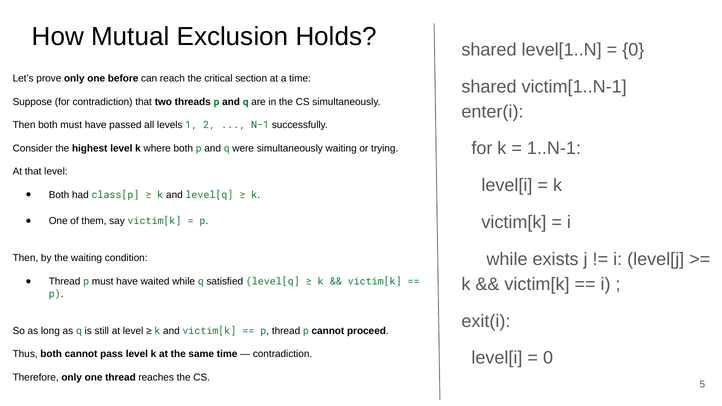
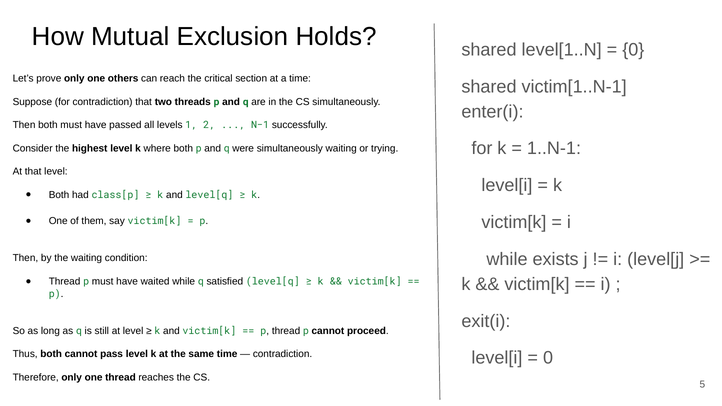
before: before -> others
